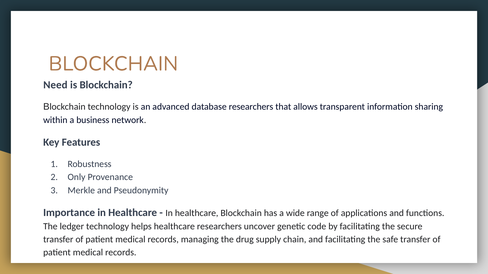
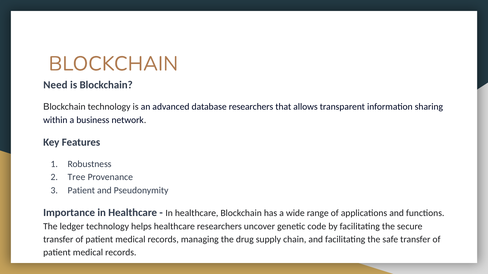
Only: Only -> Tree
Merkle at (81, 191): Merkle -> Patient
